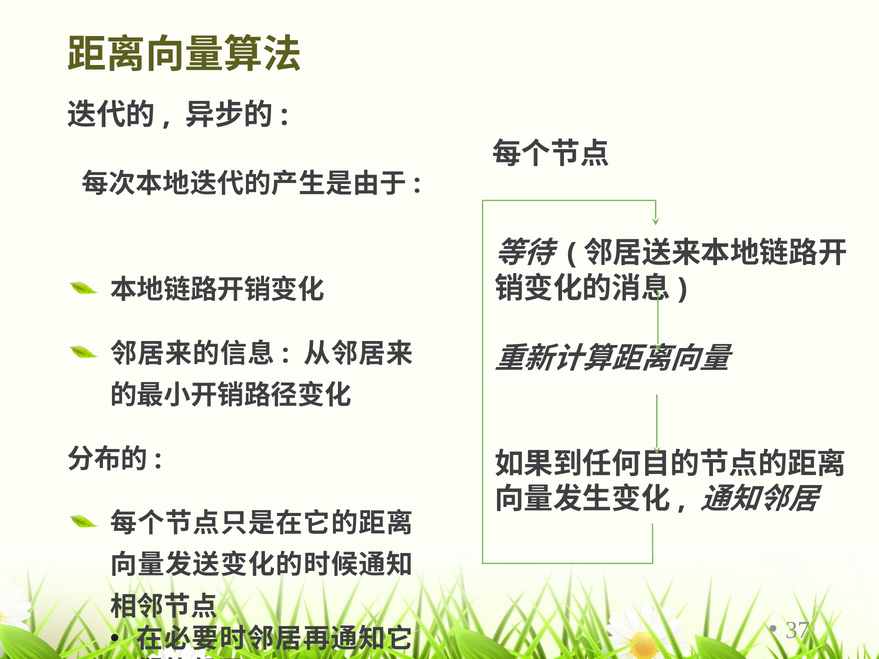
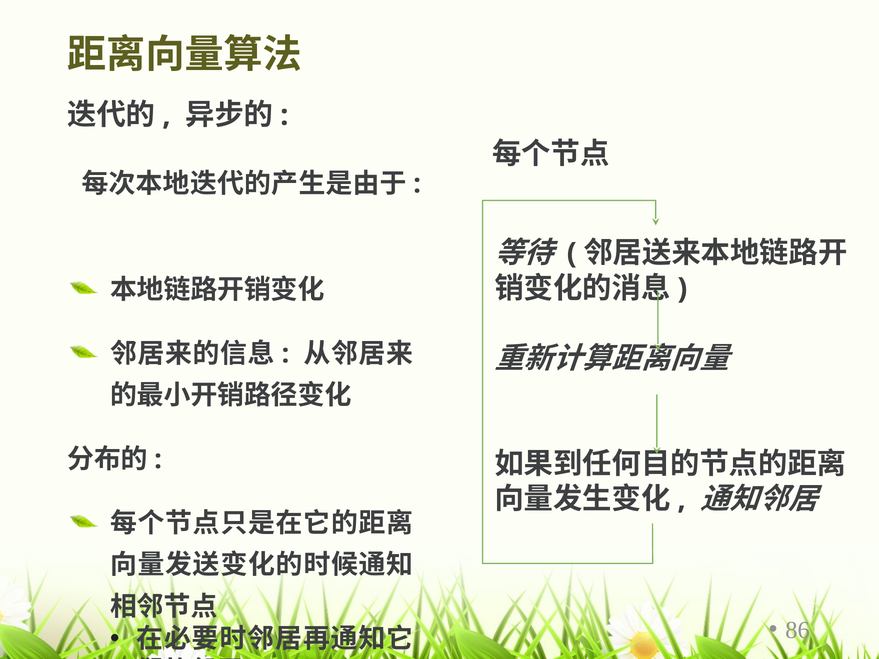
37: 37 -> 86
